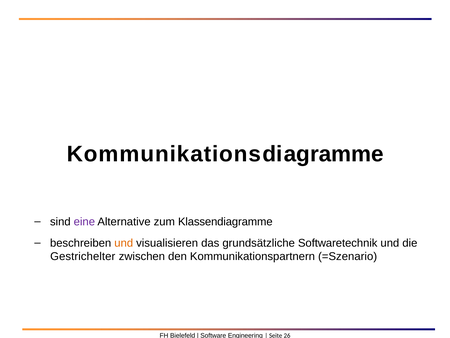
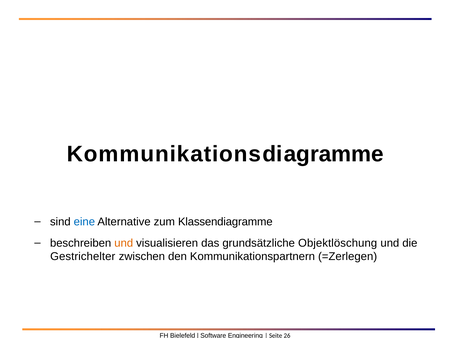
eine colour: purple -> blue
Softwaretechnik: Softwaretechnik -> Objektlöschung
=Szenario: =Szenario -> =Zerlegen
